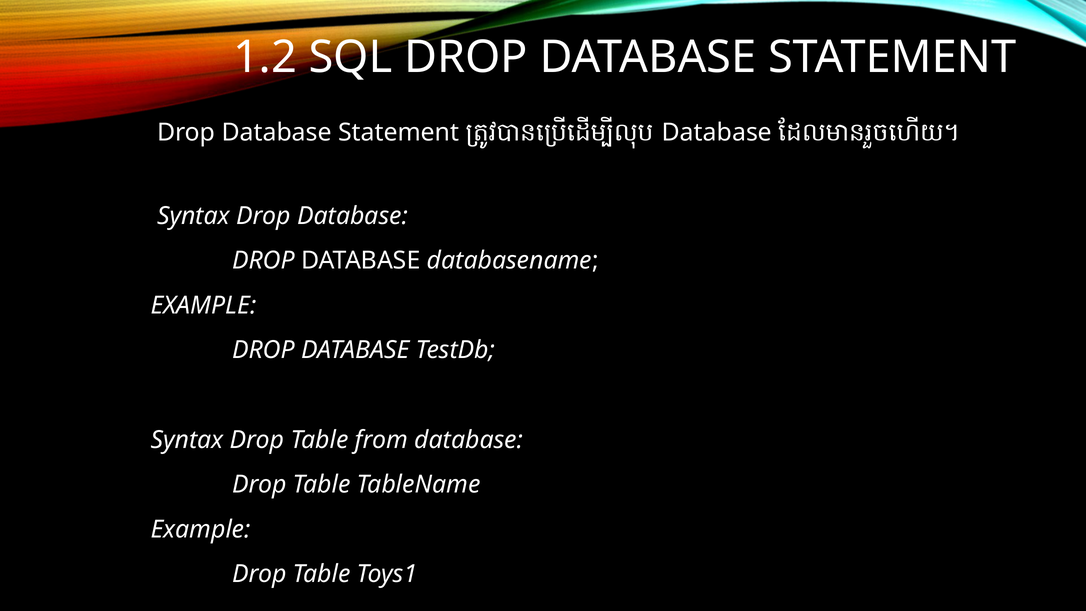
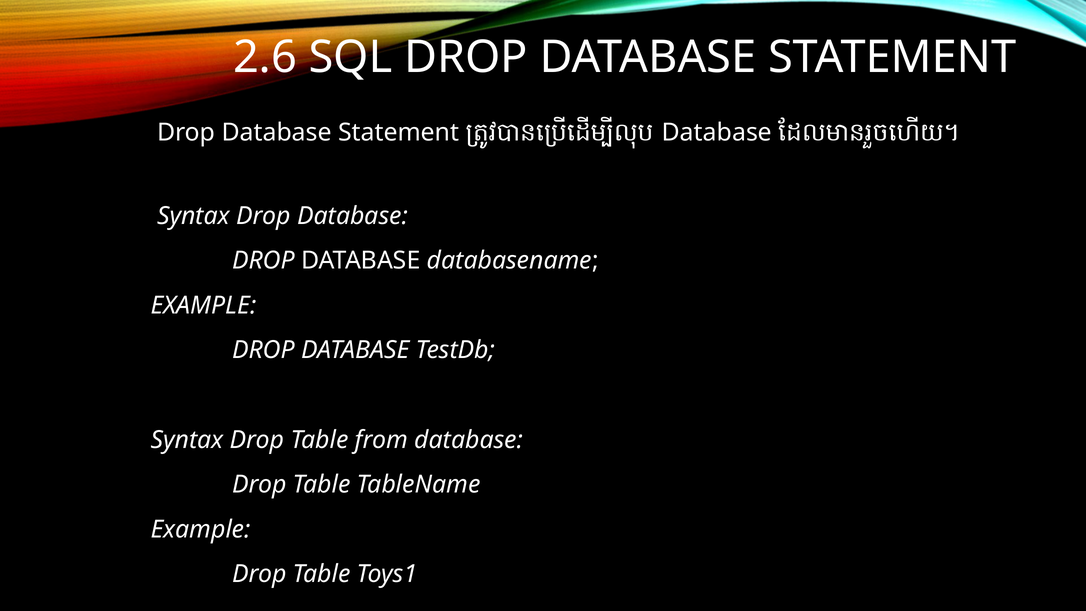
1.2: 1.2 -> 2.6
